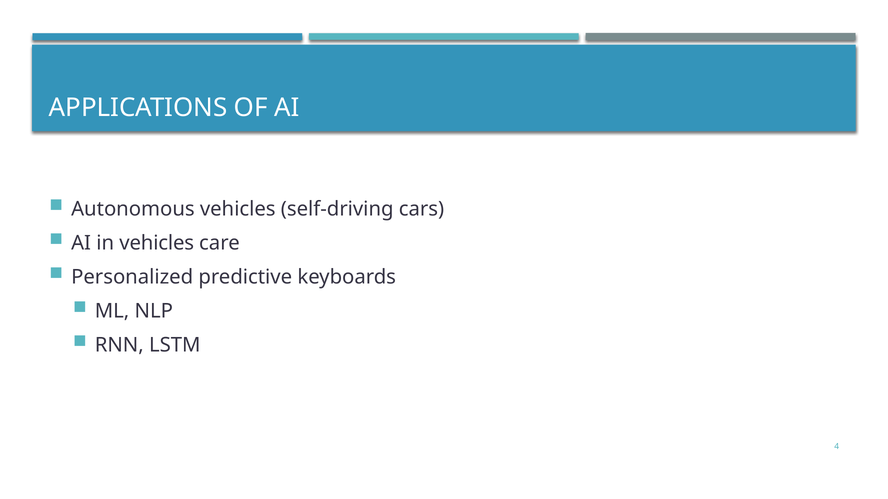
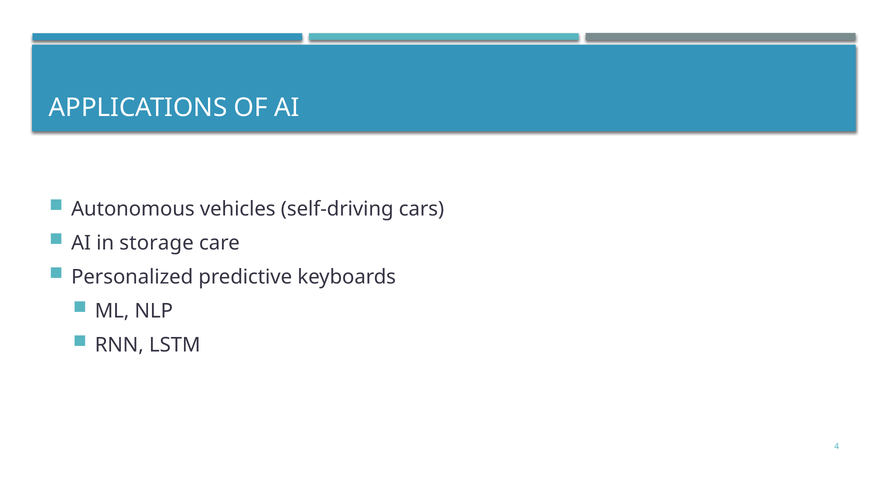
in vehicles: vehicles -> storage
